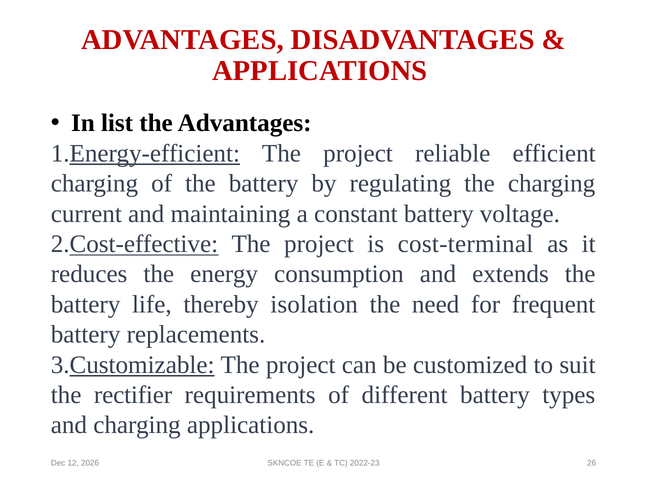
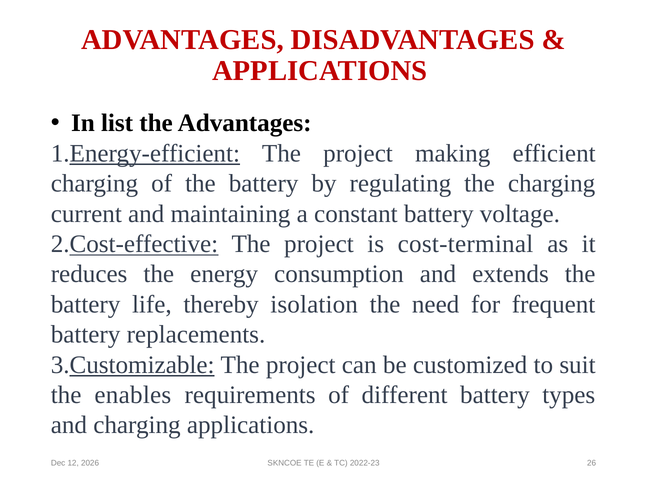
reliable: reliable -> making
rectifier: rectifier -> enables
